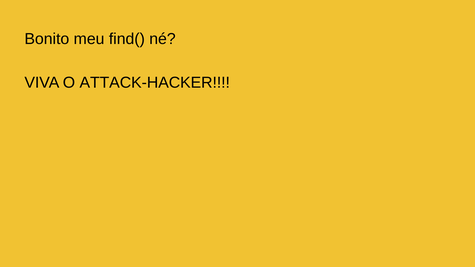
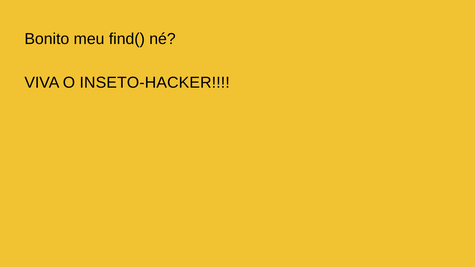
ATTACK-HACKER: ATTACK-HACKER -> INSETO-HACKER
